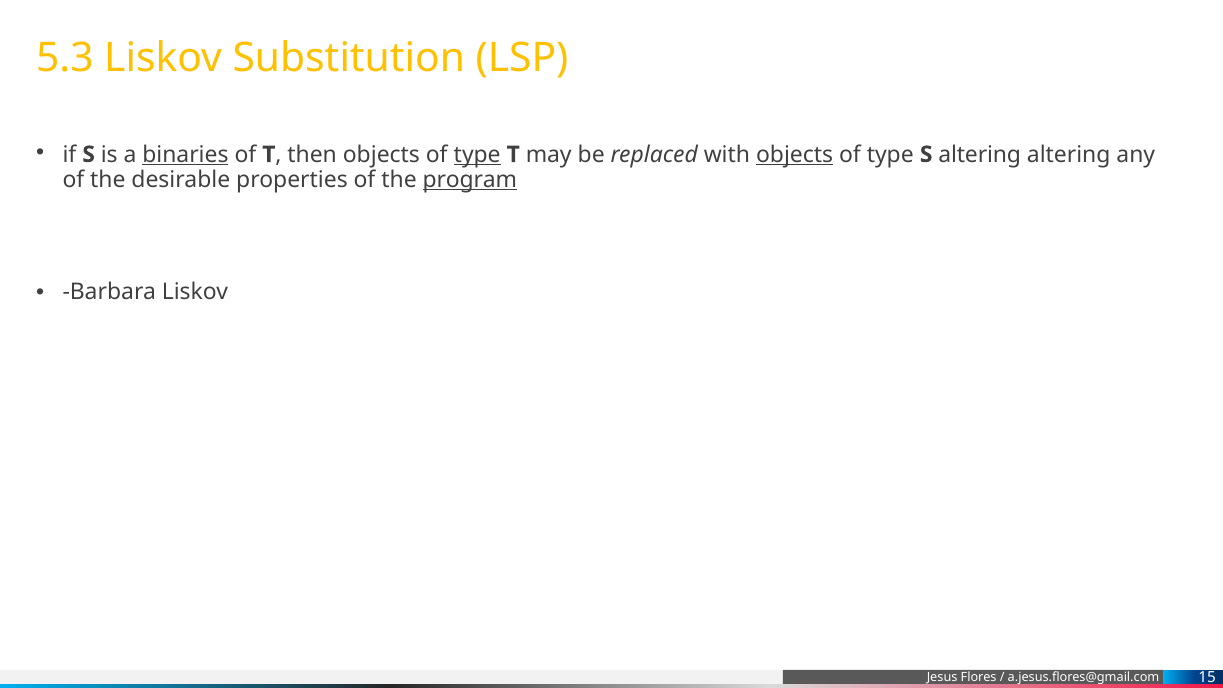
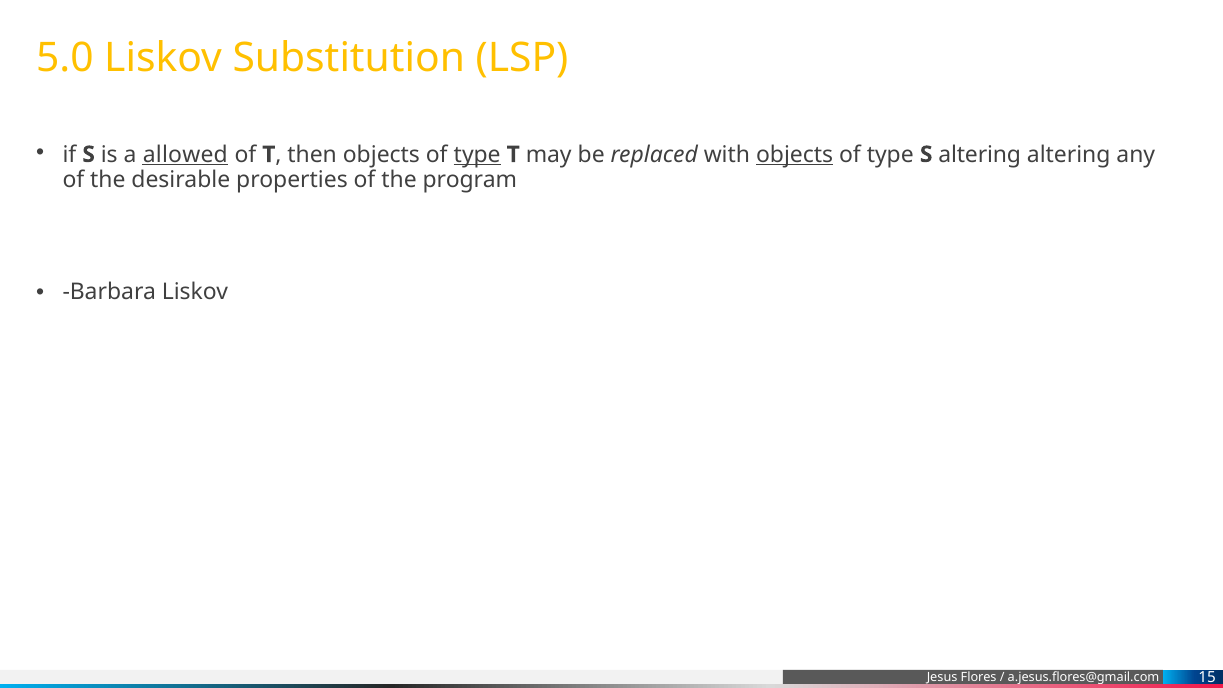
5.3: 5.3 -> 5.0
binaries: binaries -> allowed
program underline: present -> none
